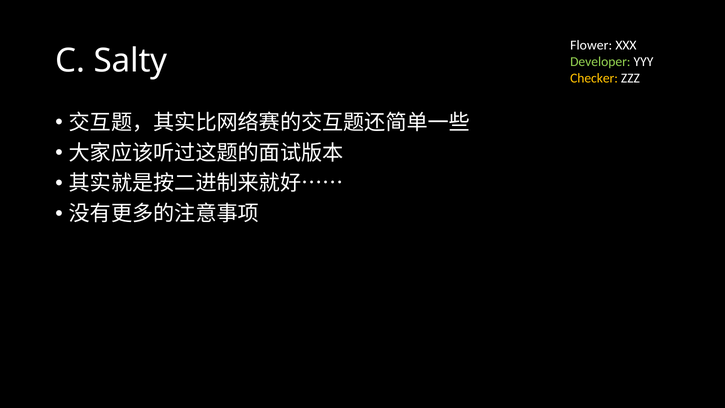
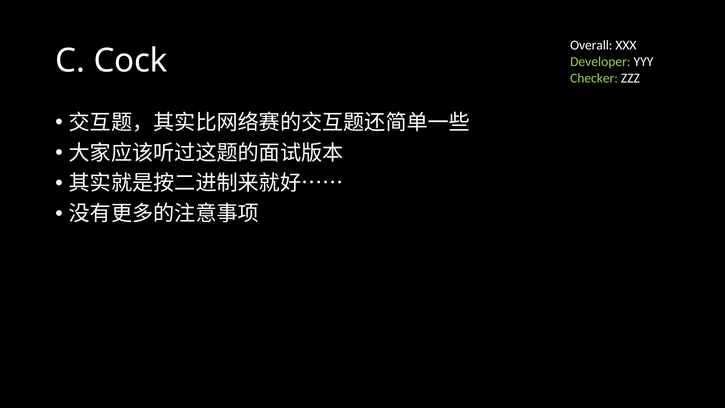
Flower: Flower -> Overall
Salty: Salty -> Cock
Checker colour: yellow -> light green
